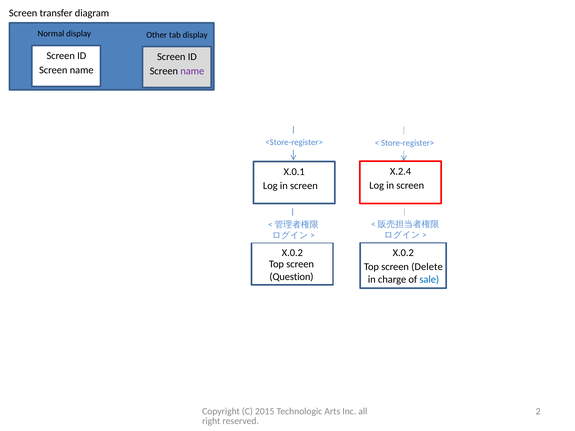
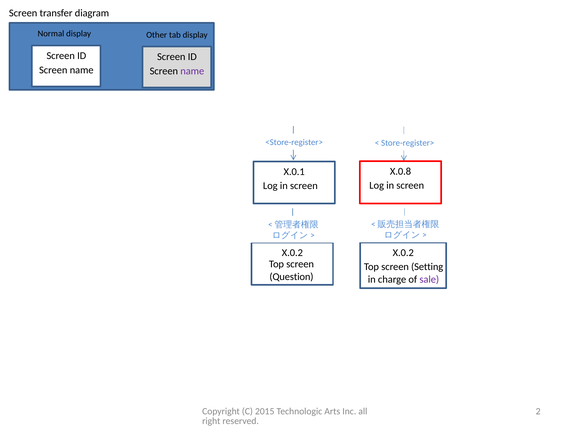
X.2.4: X.2.4 -> X.0.8
Delete: Delete -> Setting
sale colour: blue -> purple
